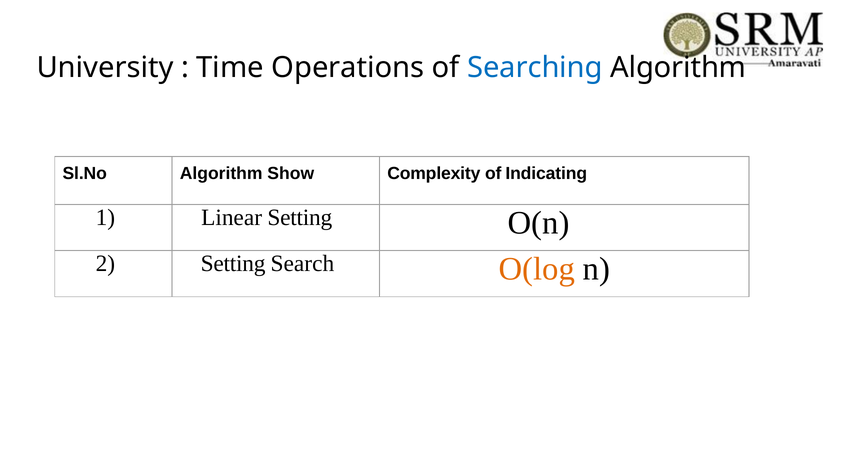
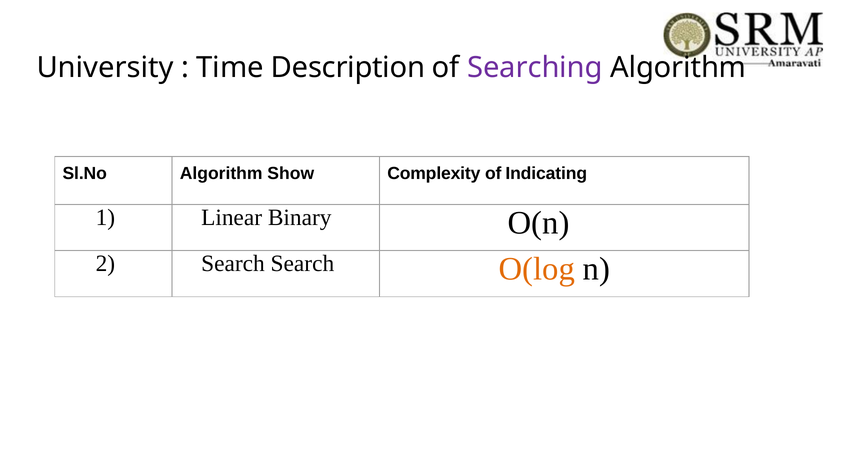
Operations: Operations -> Description
Searching colour: blue -> purple
Linear Setting: Setting -> Binary
2 Setting: Setting -> Search
